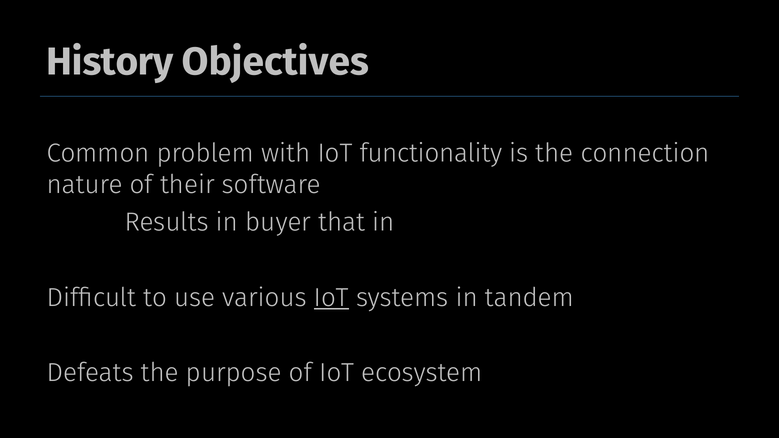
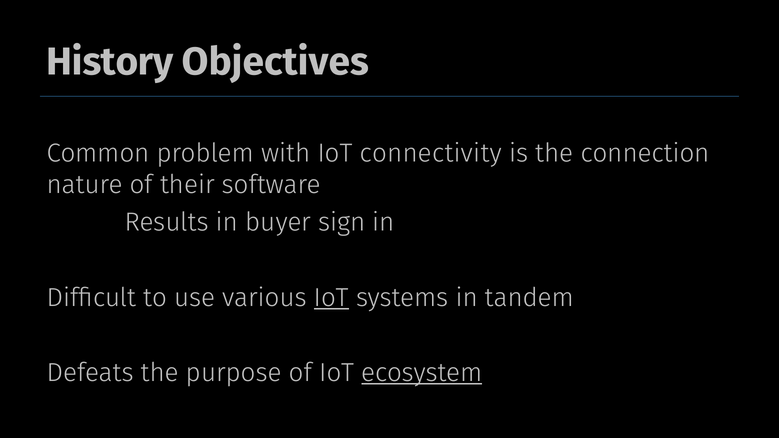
functionality: functionality -> connectivity
that: that -> sign
ecosystem underline: none -> present
